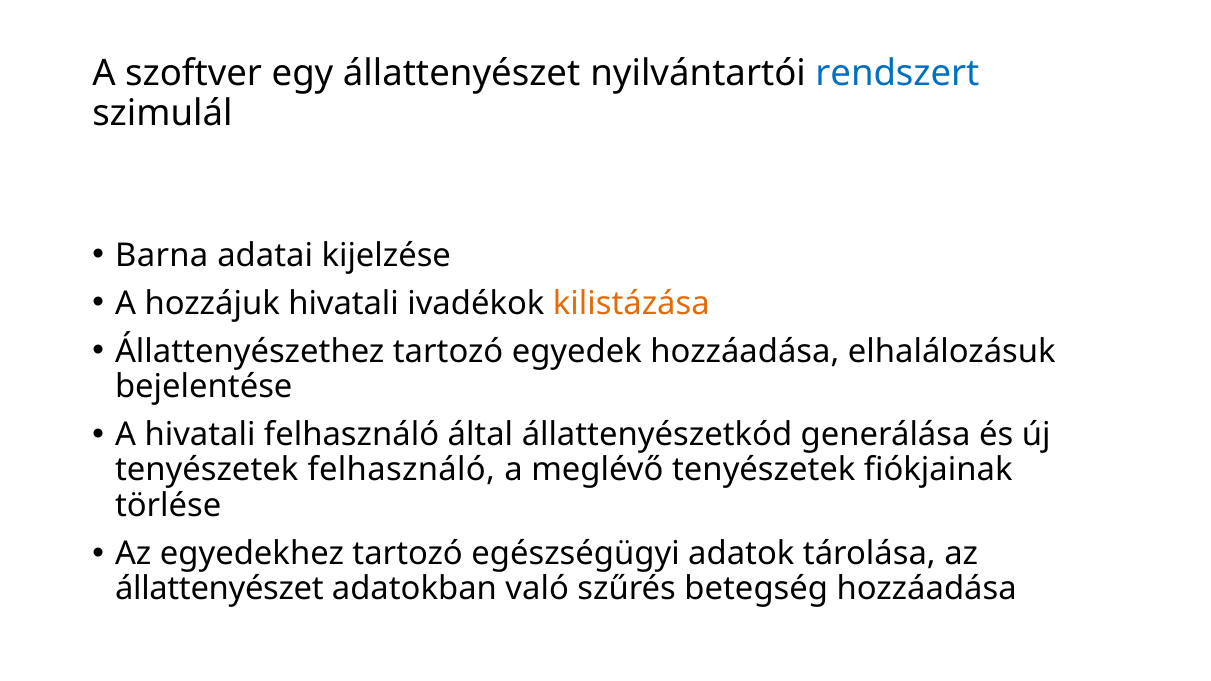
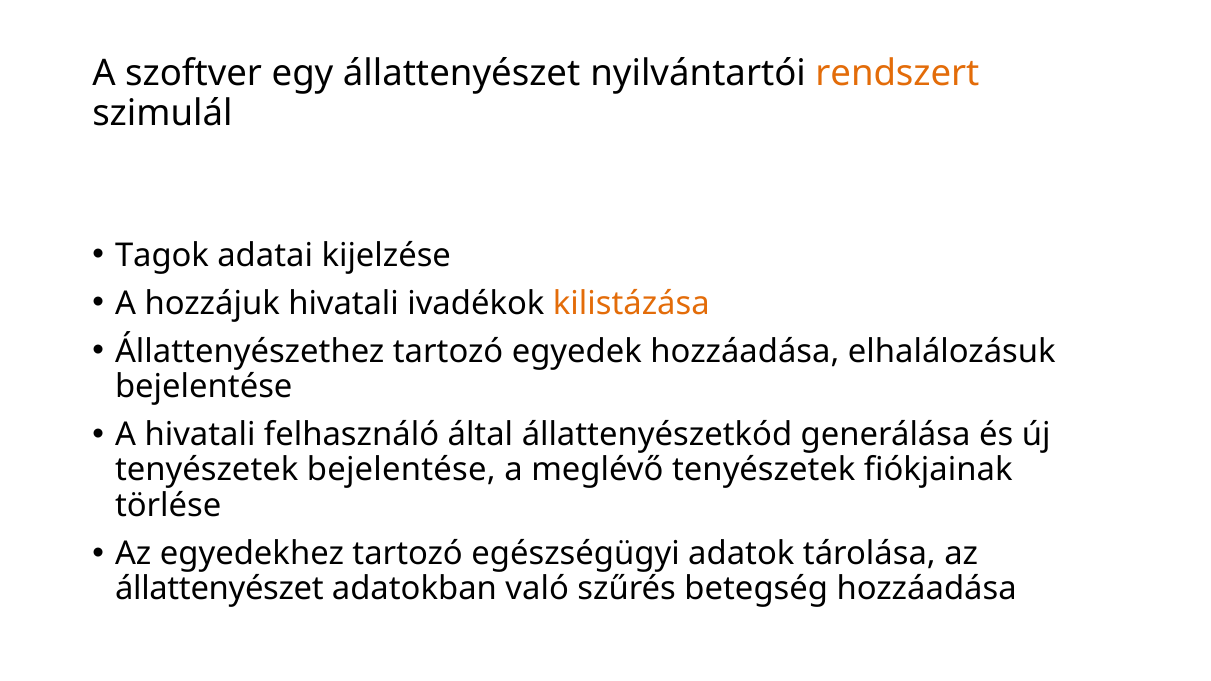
rendszert colour: blue -> orange
Barna: Barna -> Tagok
tenyészetek felhasználó: felhasználó -> bejelentése
